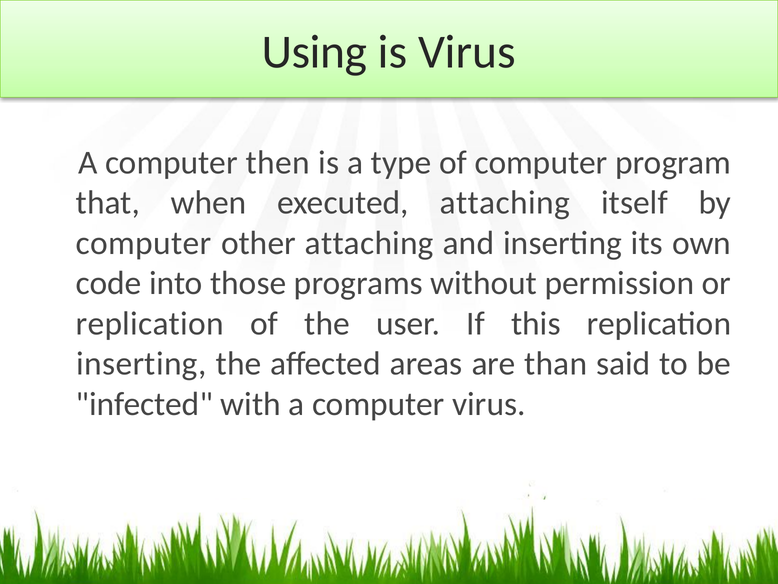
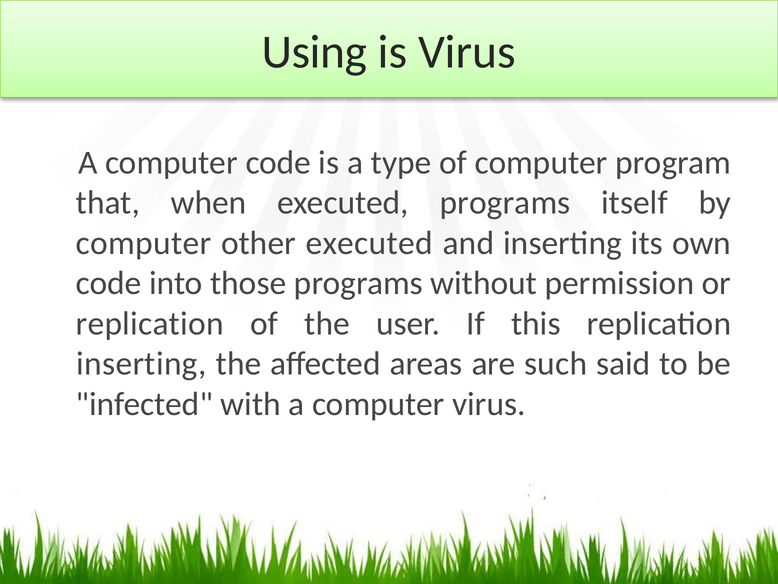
computer then: then -> code
executed attaching: attaching -> programs
other attaching: attaching -> executed
than: than -> such
